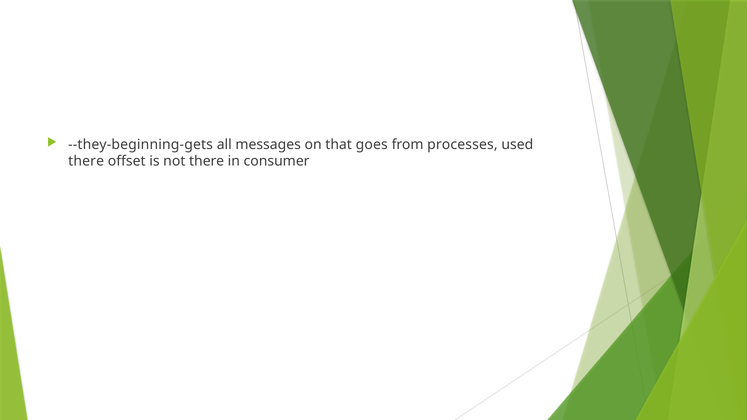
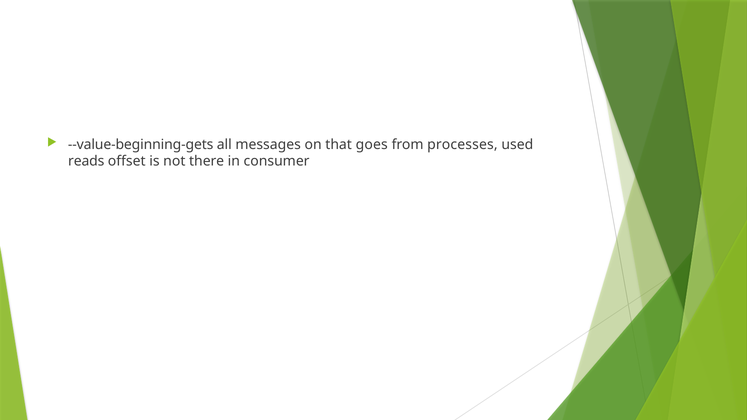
--they-beginning-gets: --they-beginning-gets -> --value-beginning-gets
there at (86, 161): there -> reads
